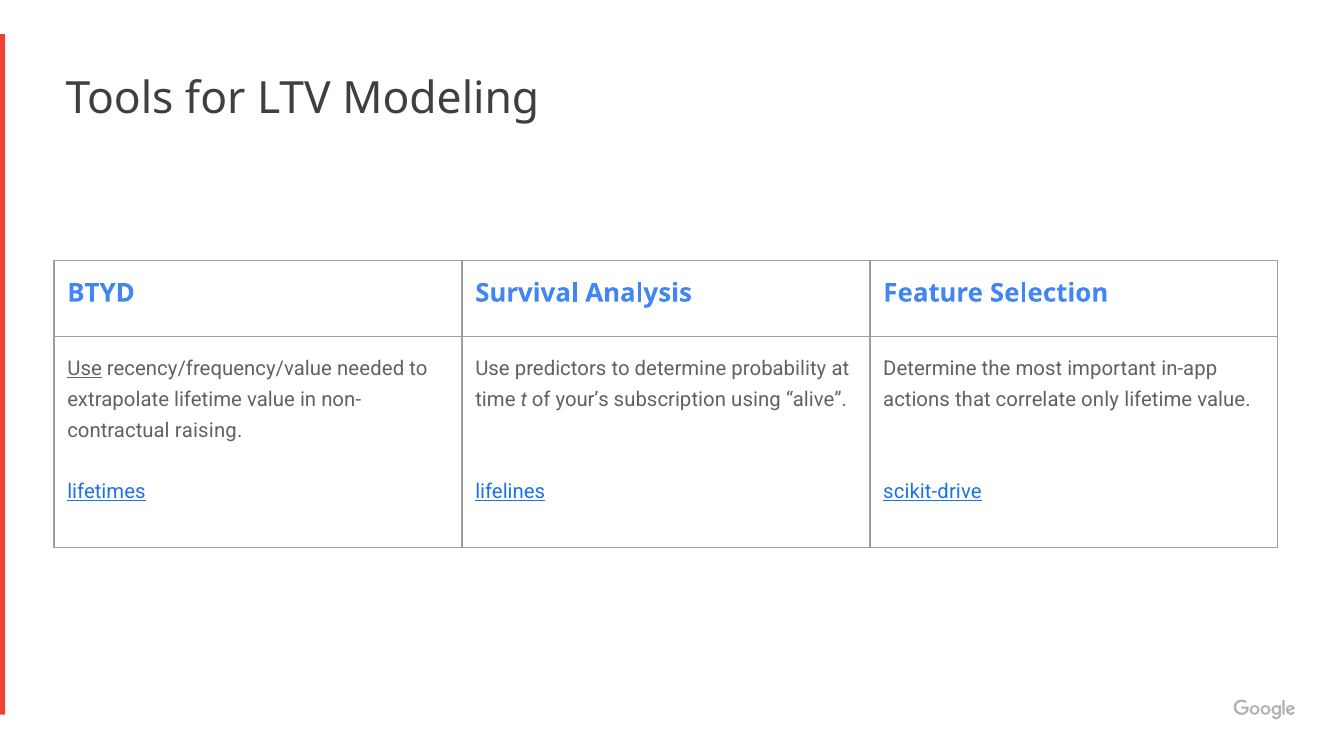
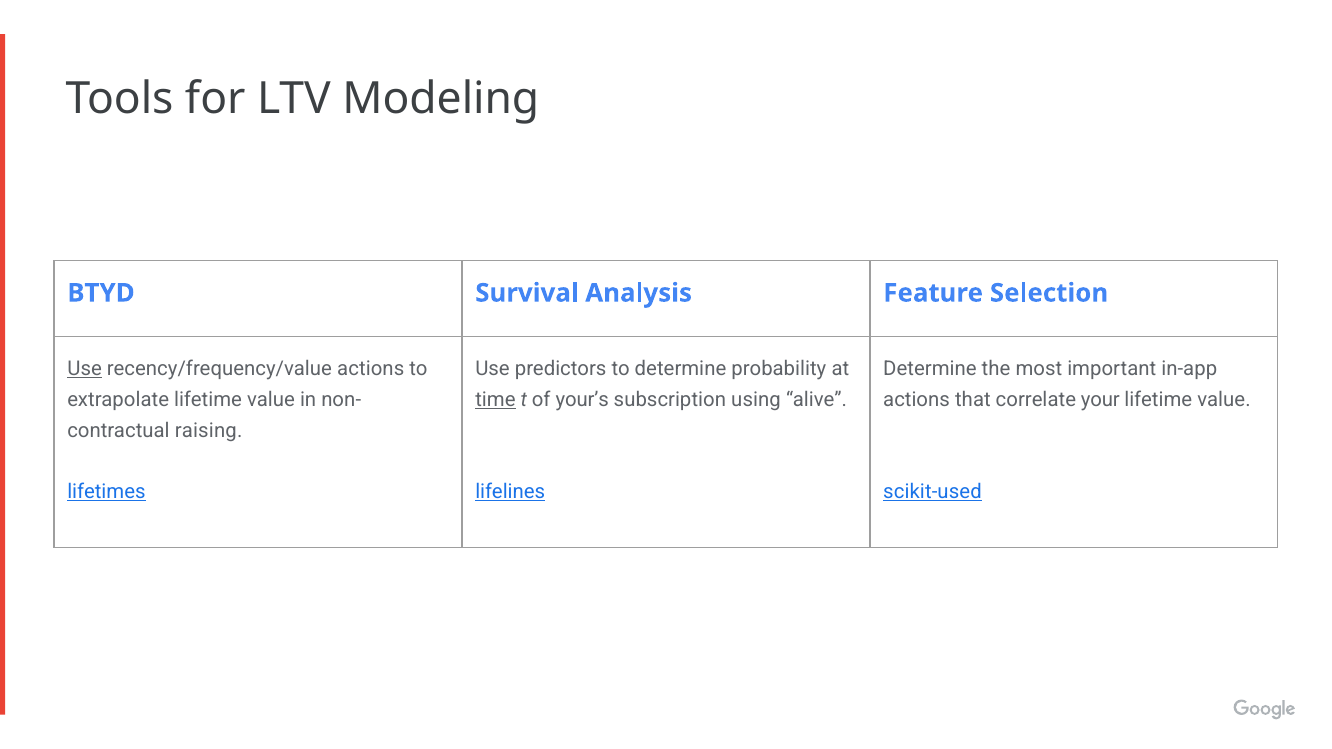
recency/frequency/value needed: needed -> actions
time underline: none -> present
only: only -> your
scikit-drive: scikit-drive -> scikit-used
